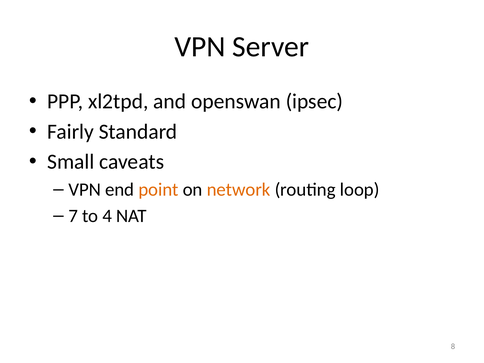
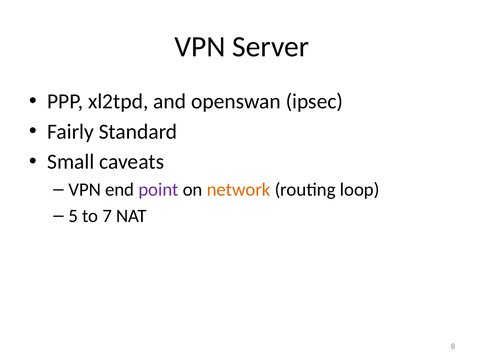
point colour: orange -> purple
7: 7 -> 5
4: 4 -> 7
